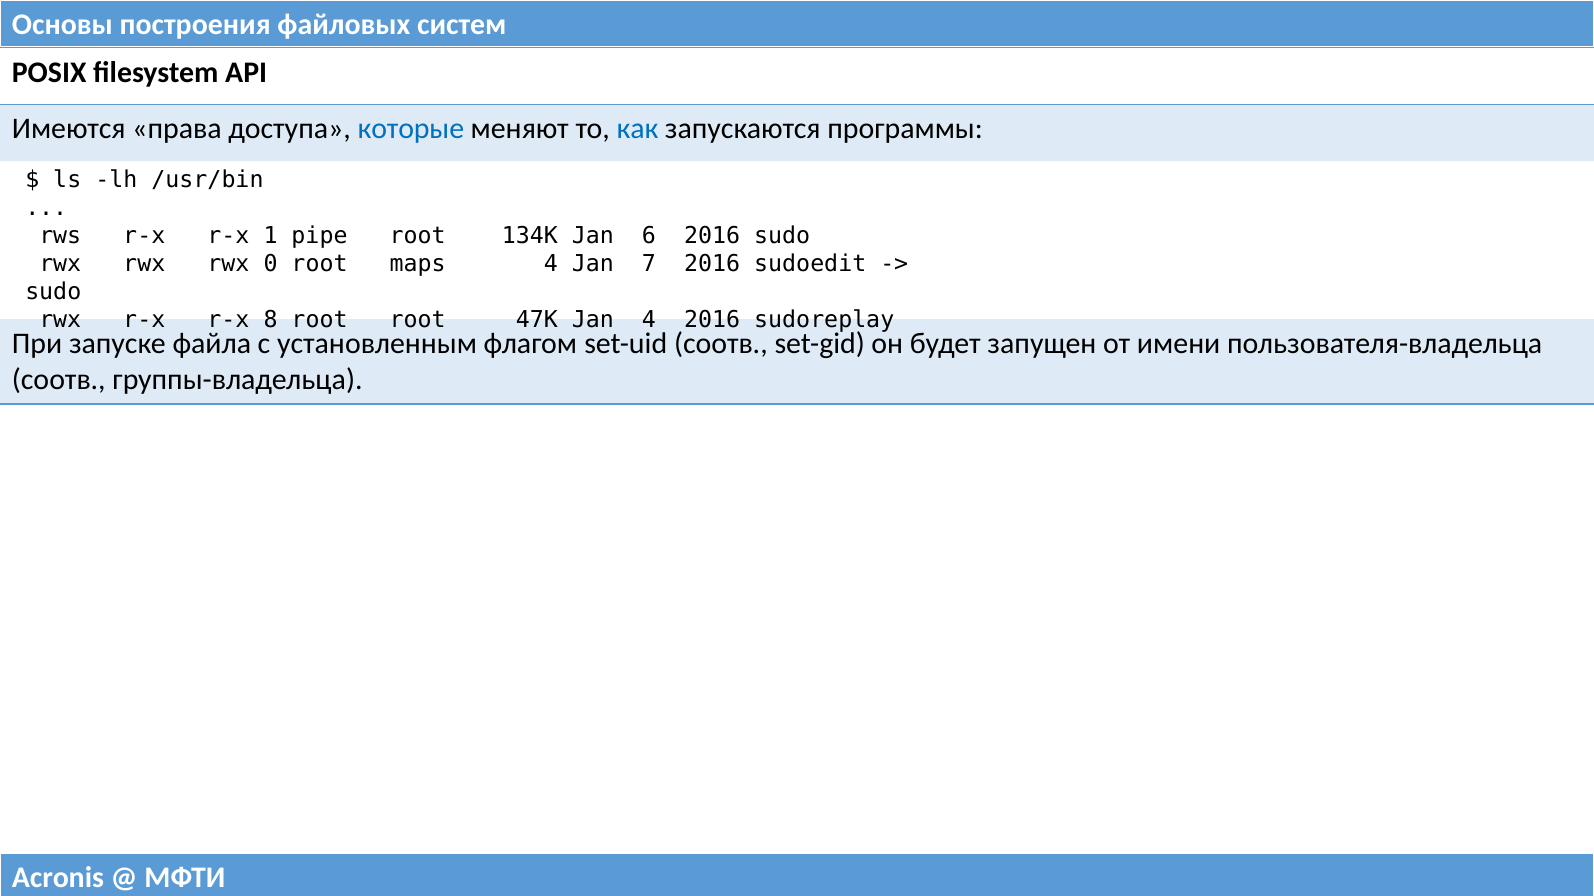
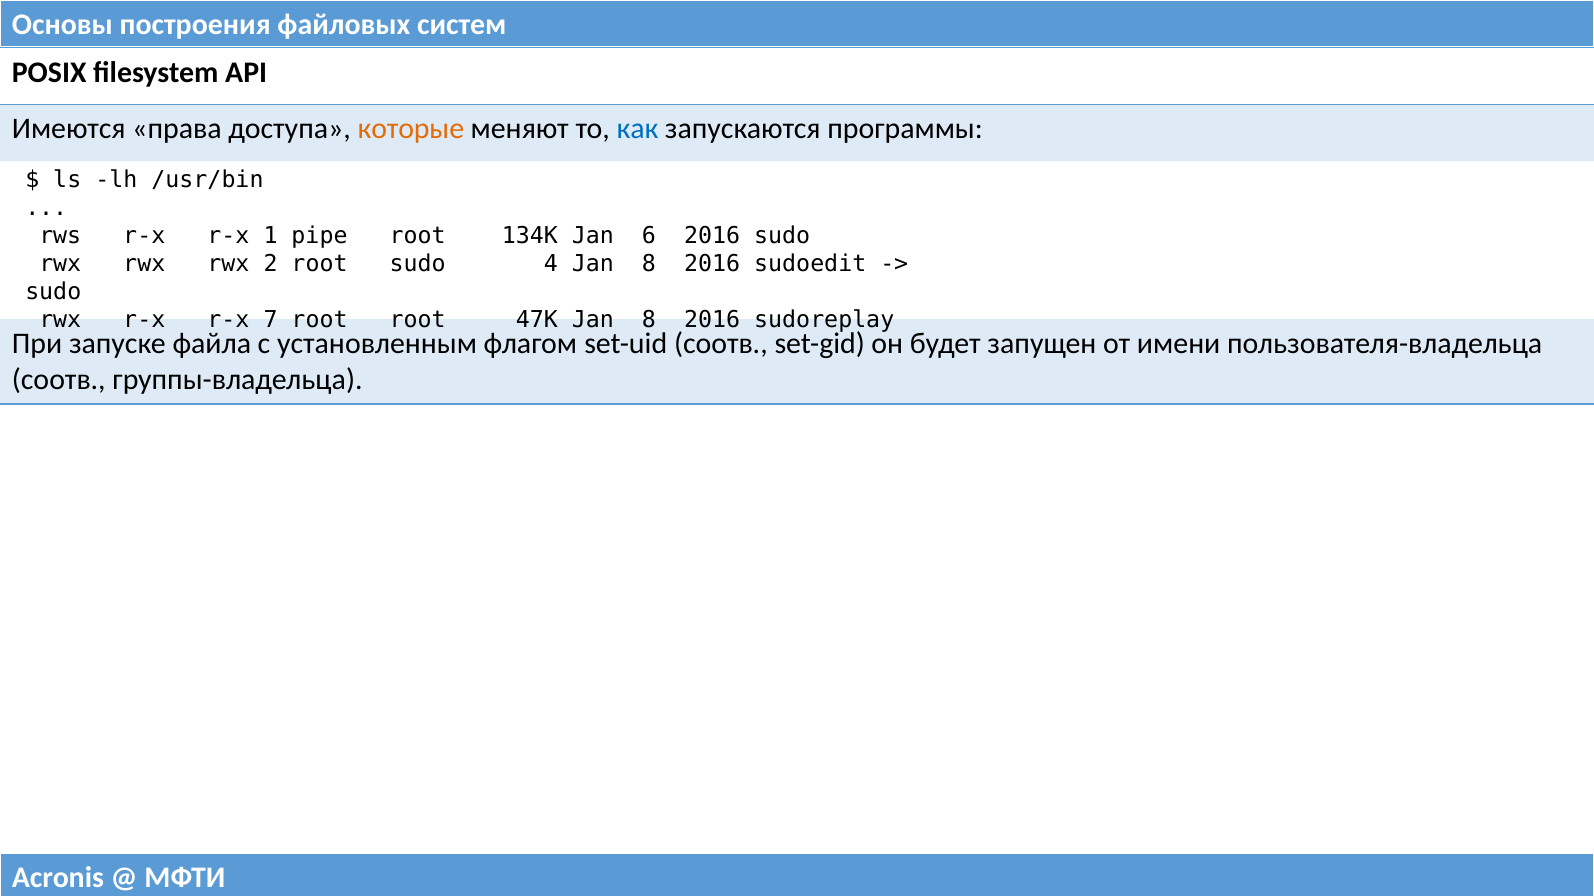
которые colour: blue -> orange
0: 0 -> 2
root maps: maps -> sudo
4 Jan 7: 7 -> 8
8: 8 -> 7
47K Jan 4: 4 -> 8
